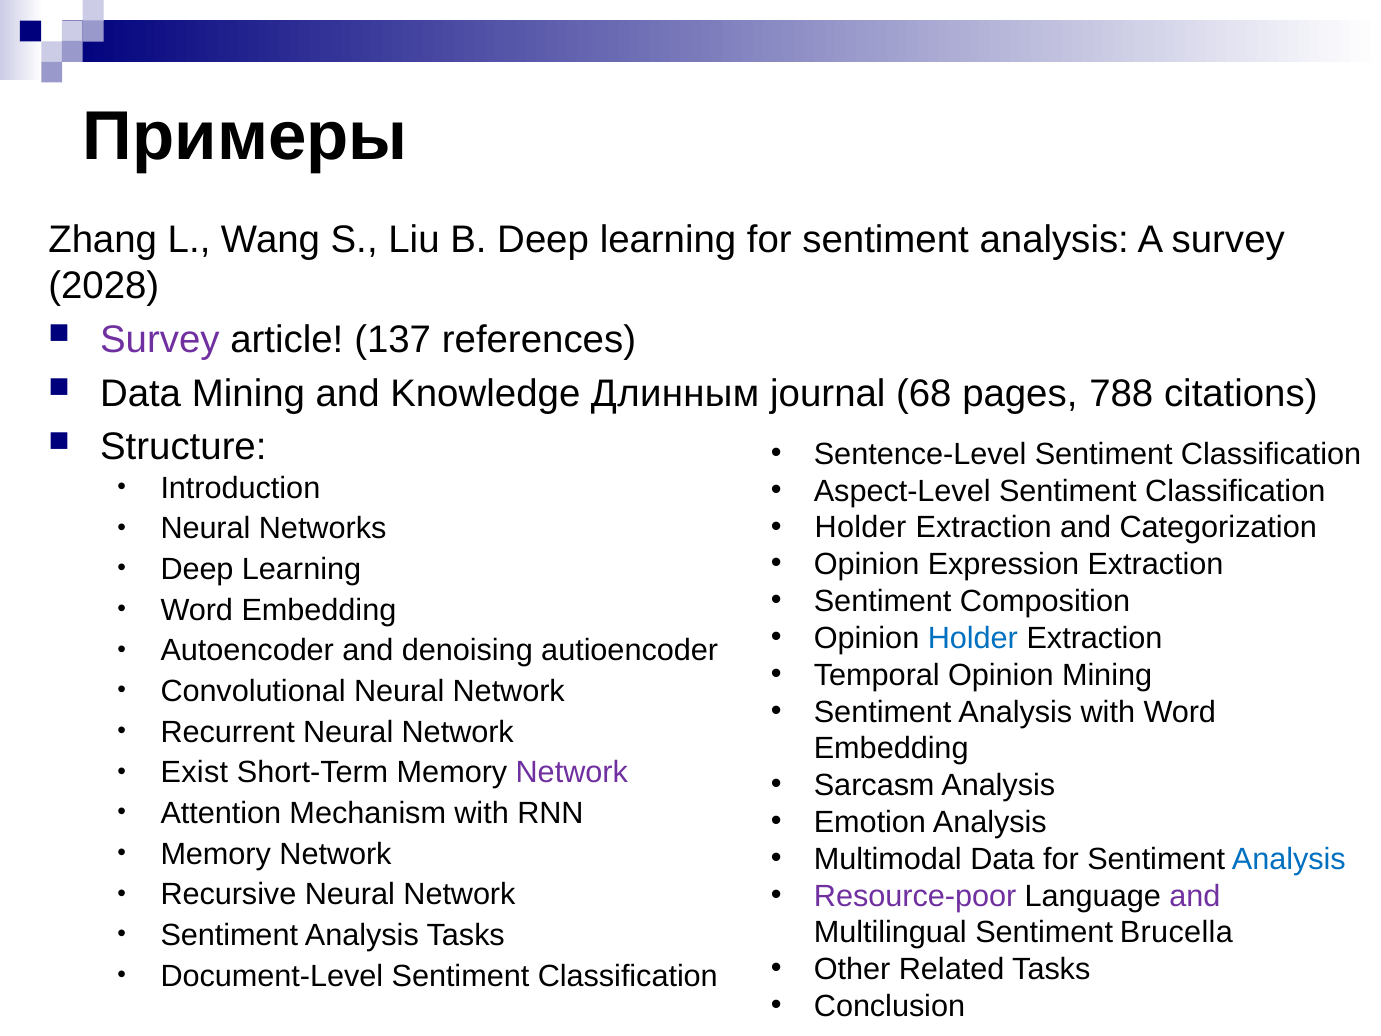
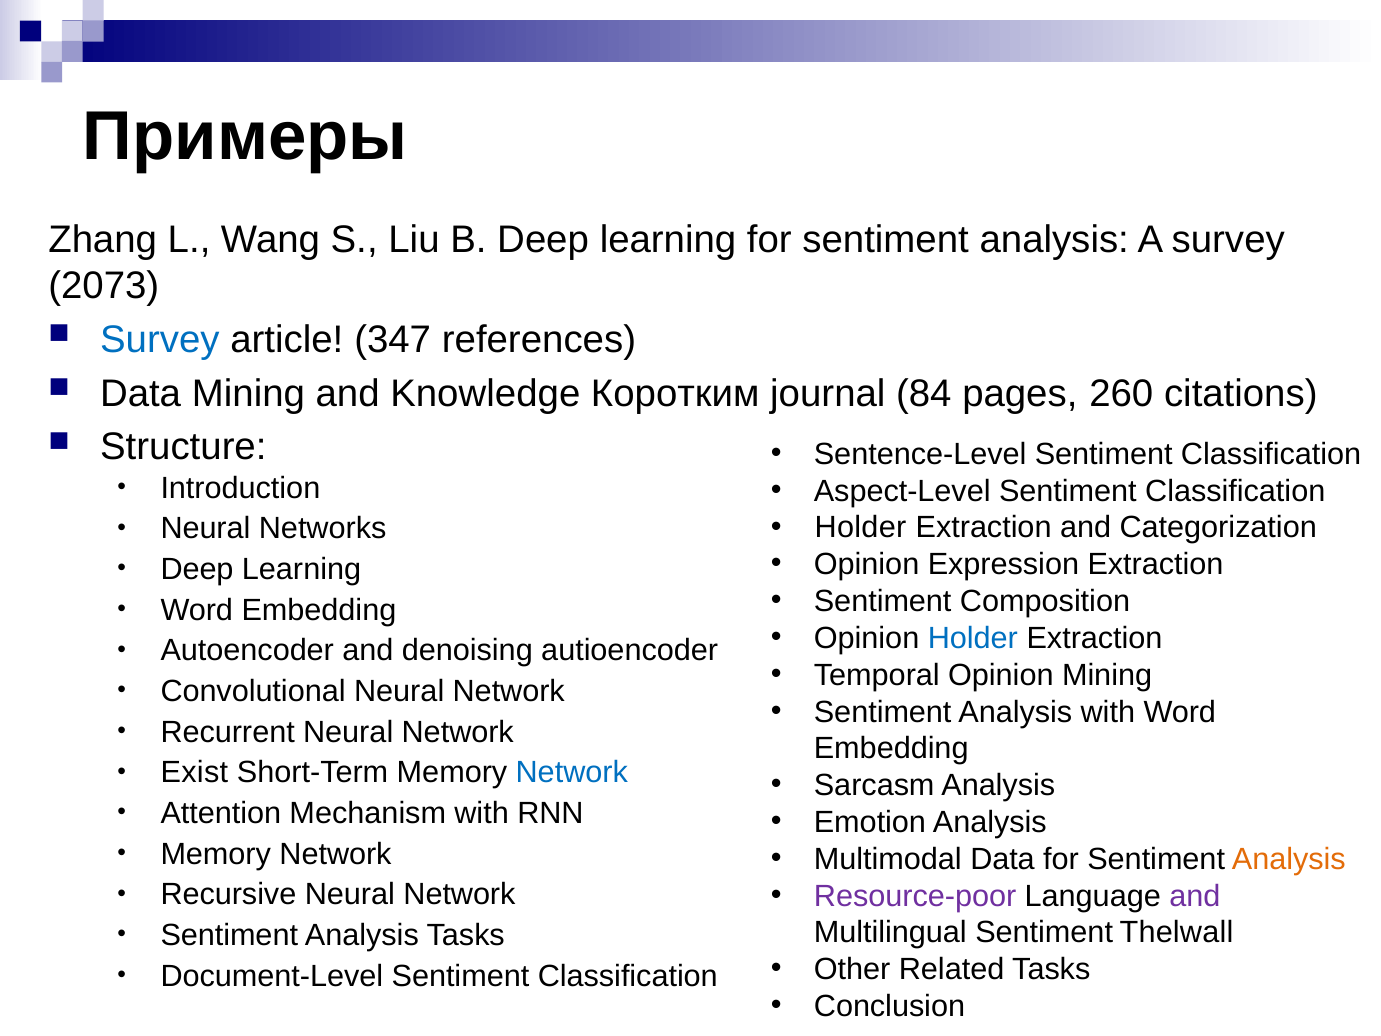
2028: 2028 -> 2073
Survey at (160, 340) colour: purple -> blue
137: 137 -> 347
Длинным: Длинным -> Коротким
68: 68 -> 84
788: 788 -> 260
Network at (572, 773) colour: purple -> blue
Analysis at (1289, 859) colour: blue -> orange
Brucella: Brucella -> Thelwall
